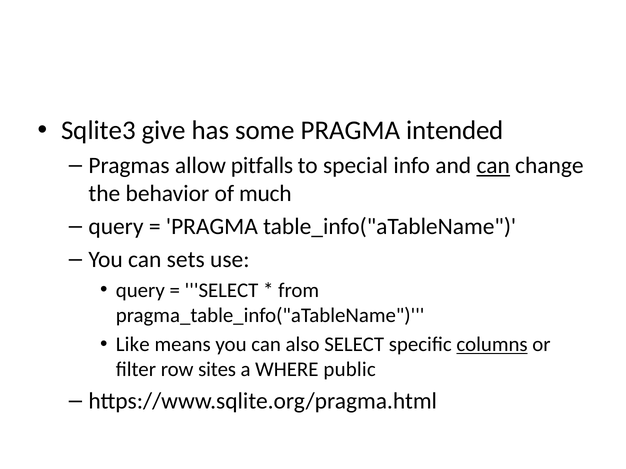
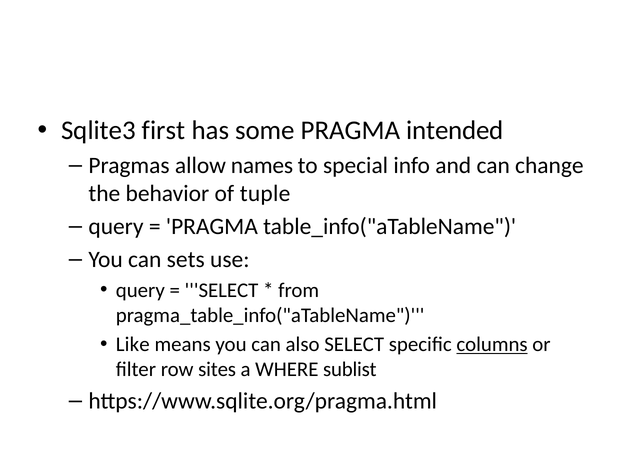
give: give -> first
pitfalls: pitfalls -> names
can at (493, 166) underline: present -> none
much: much -> tuple
public: public -> sublist
